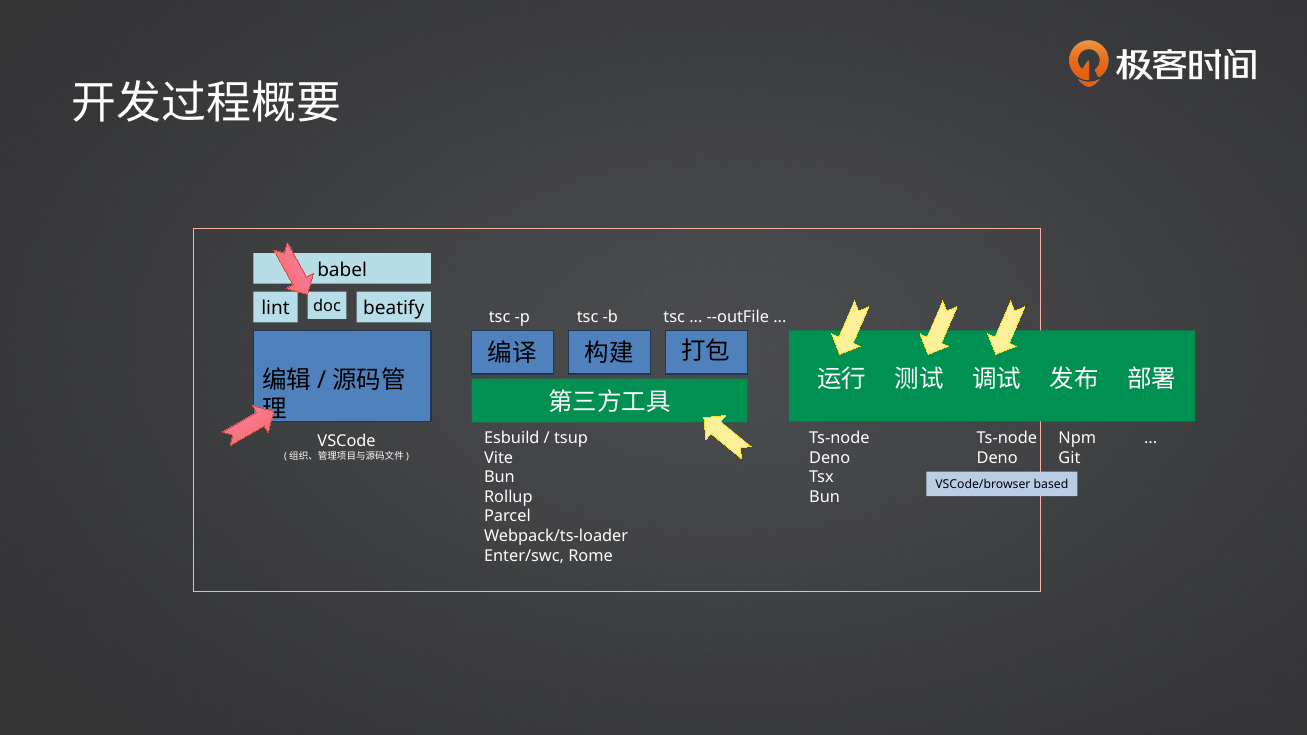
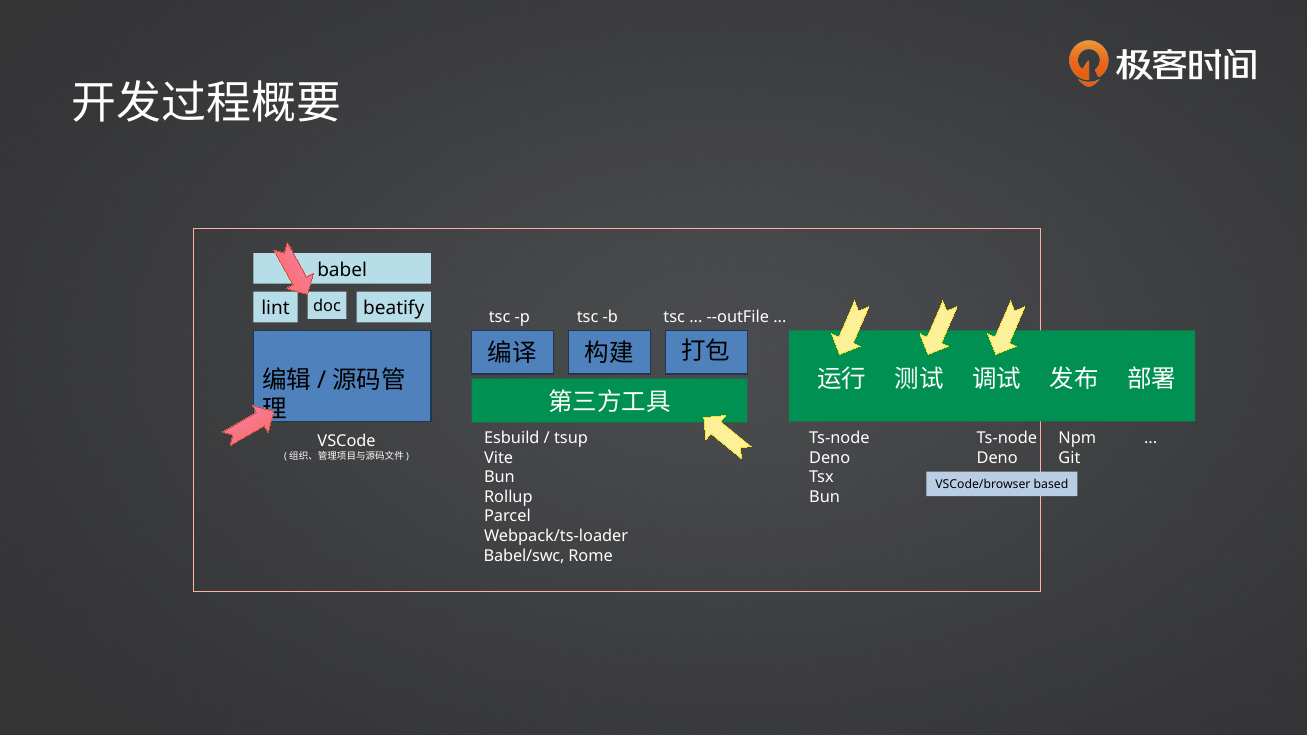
Enter/swc: Enter/swc -> Babel/swc
